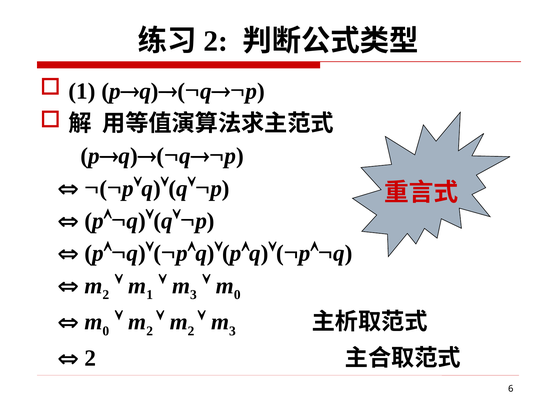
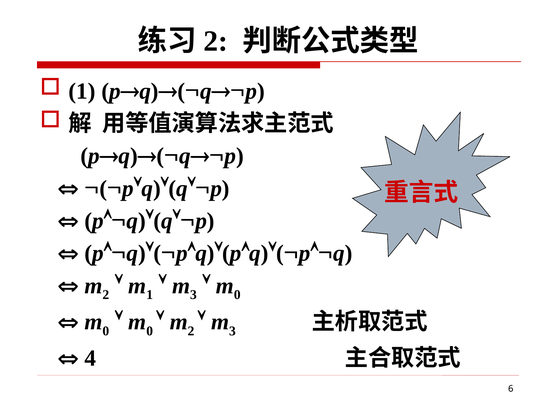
2 at (150, 331): 2 -> 0
2 at (90, 358): 2 -> 4
